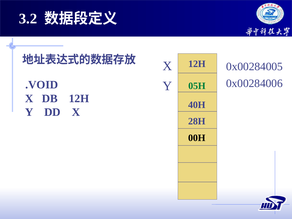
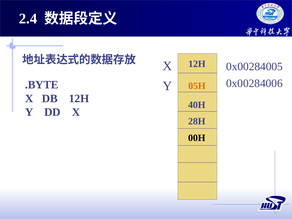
3.2: 3.2 -> 2.4
.VOID: .VOID -> .BYTE
05H colour: green -> orange
